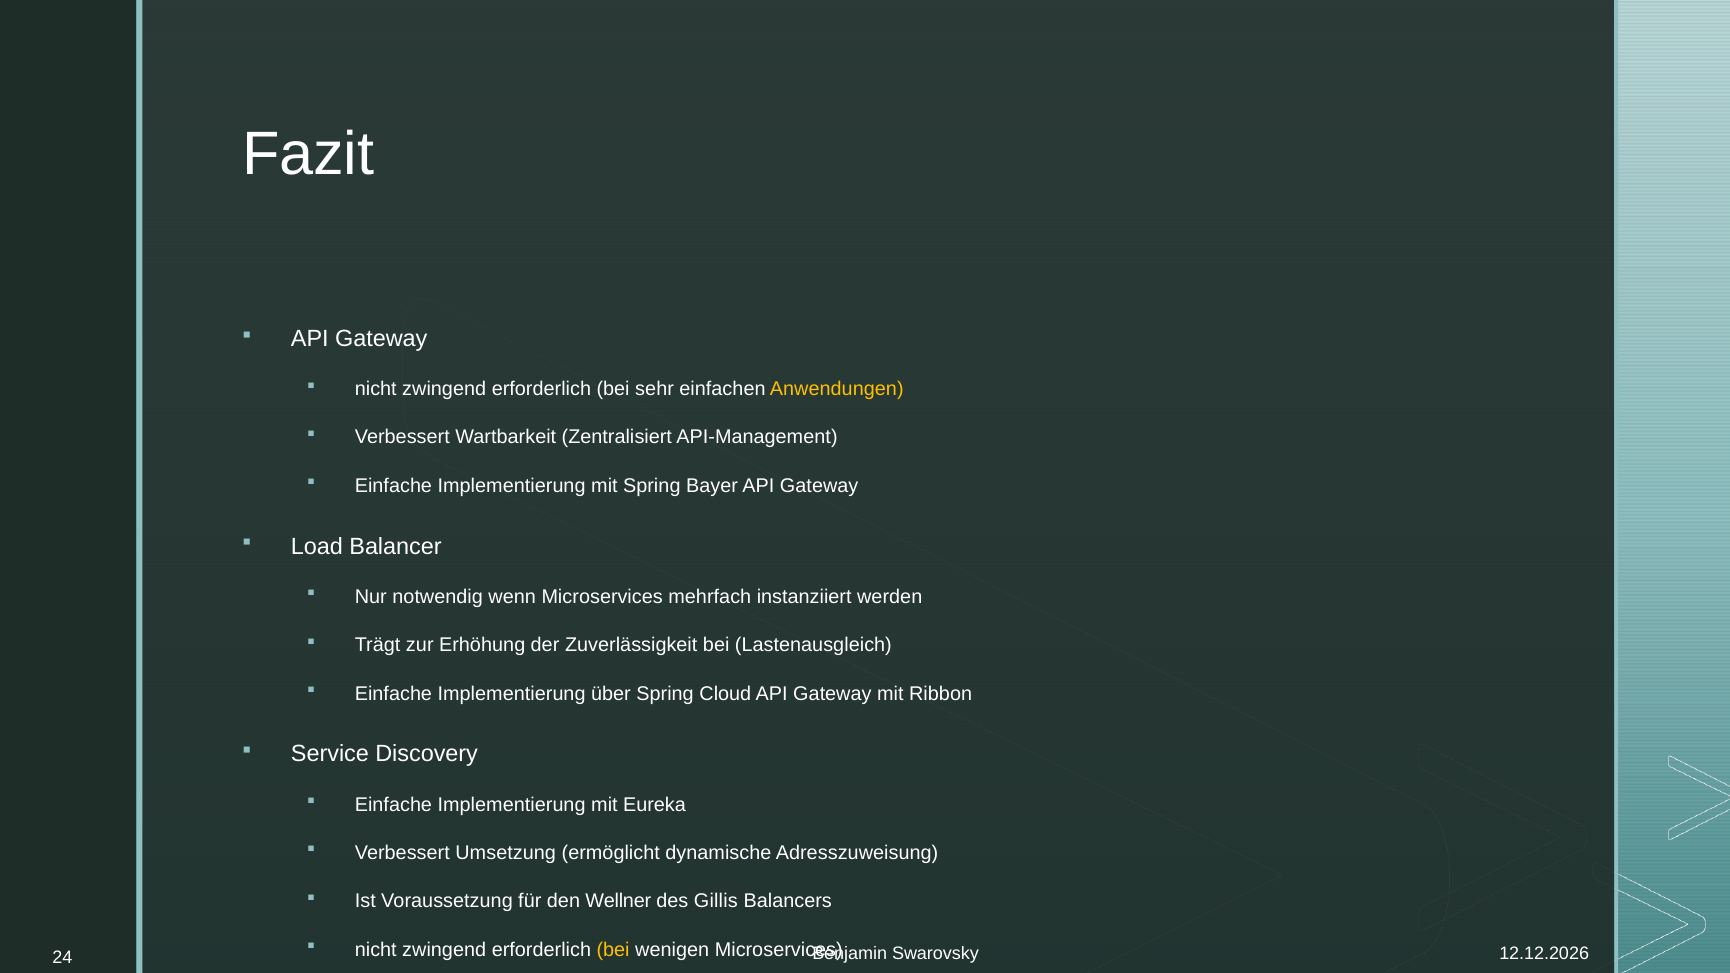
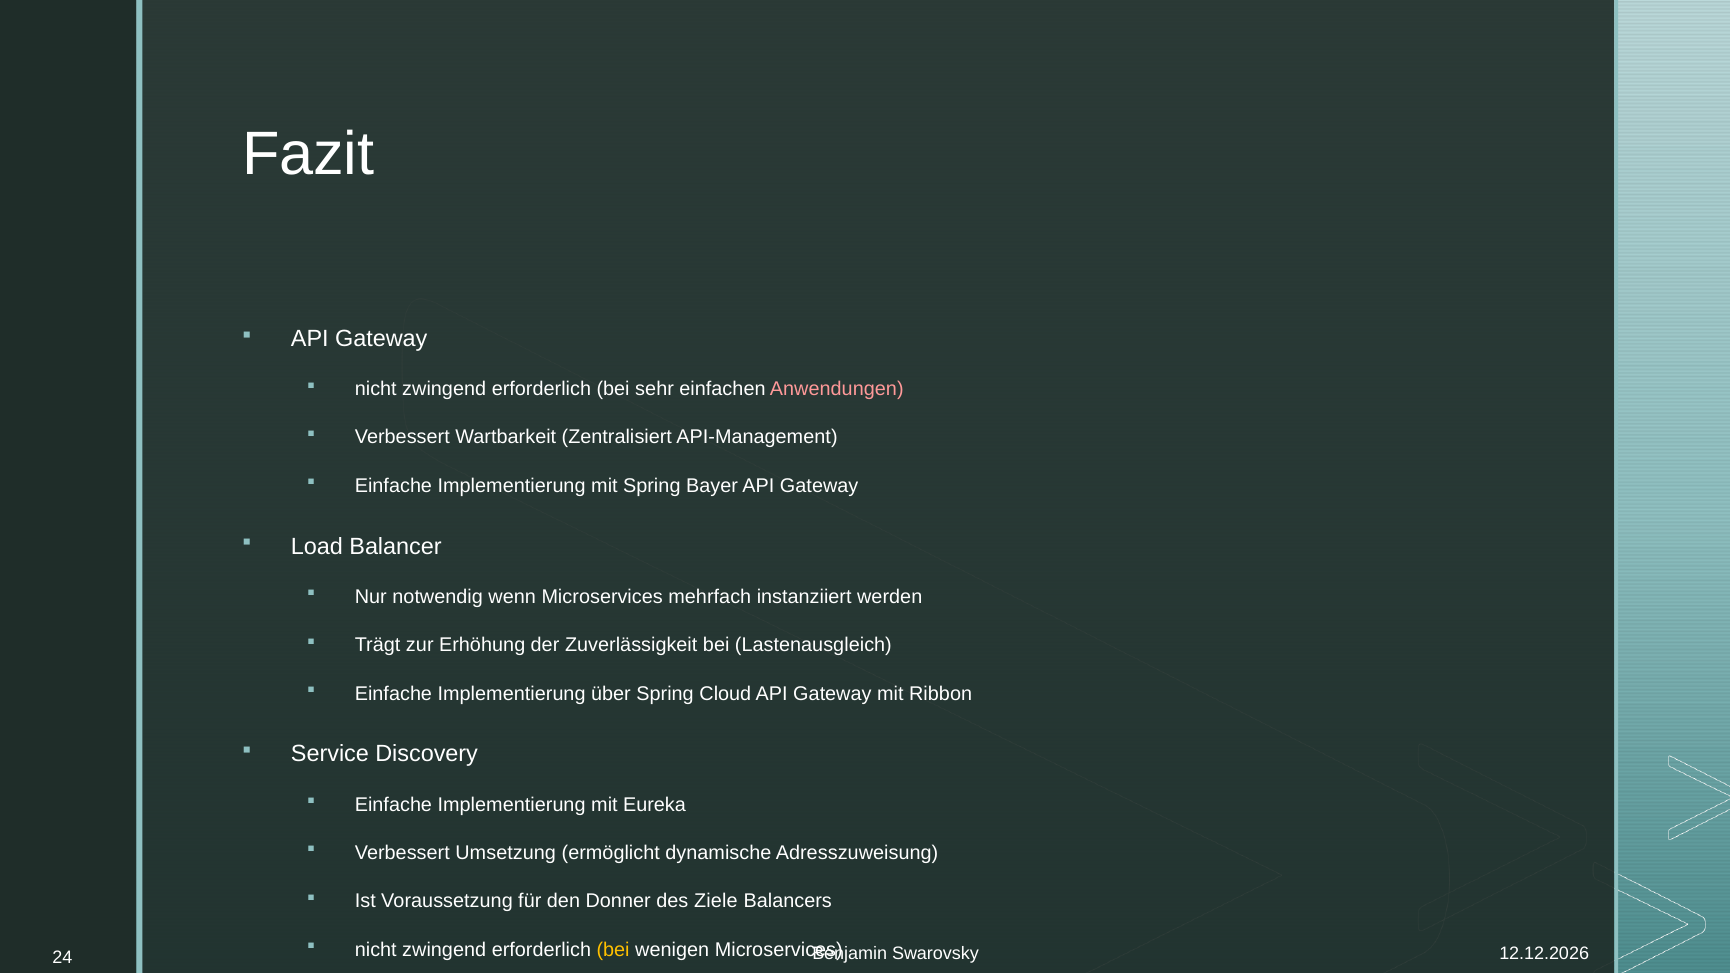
Anwendungen colour: yellow -> pink
Wellner: Wellner -> Donner
Gillis: Gillis -> Ziele
